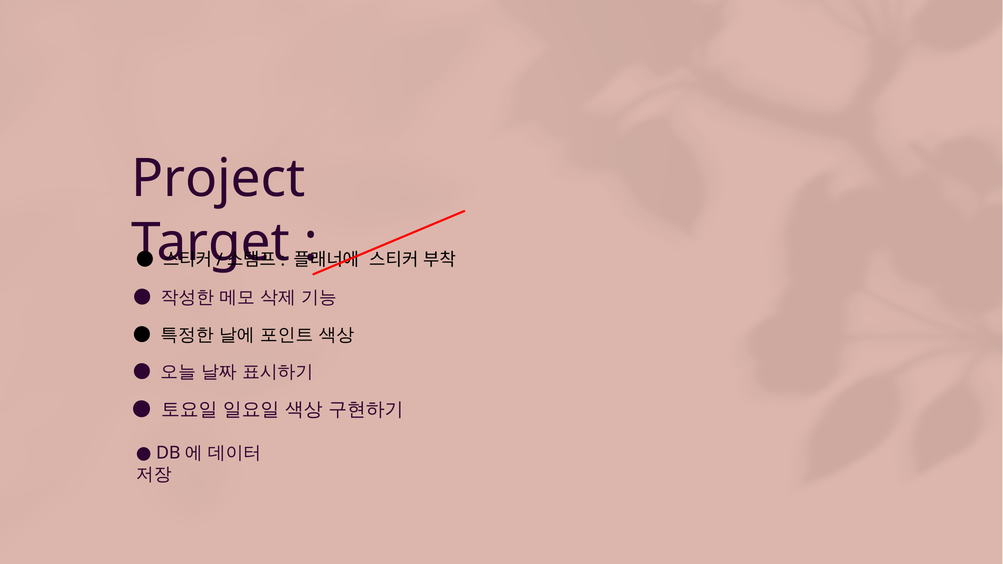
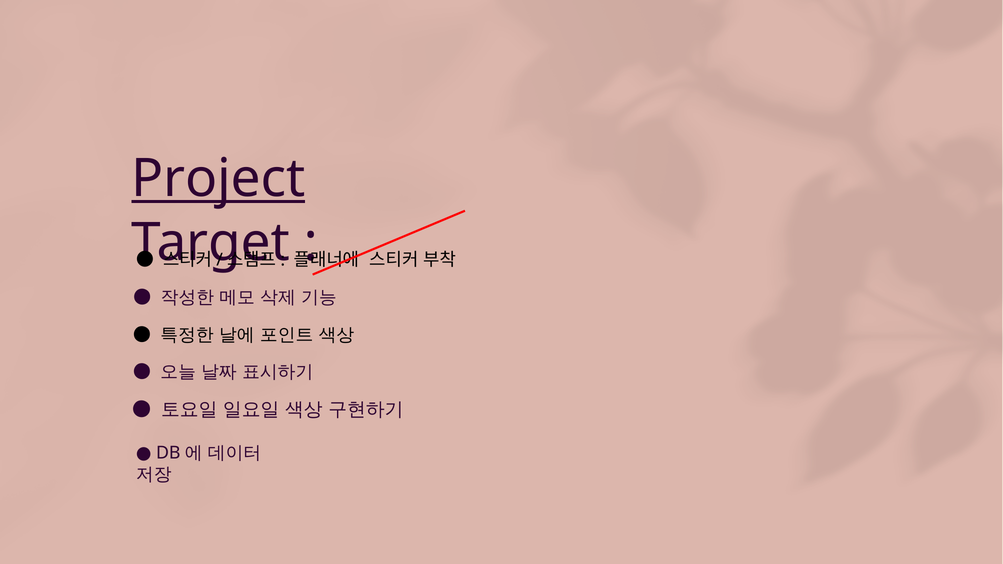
Project underline: none -> present
